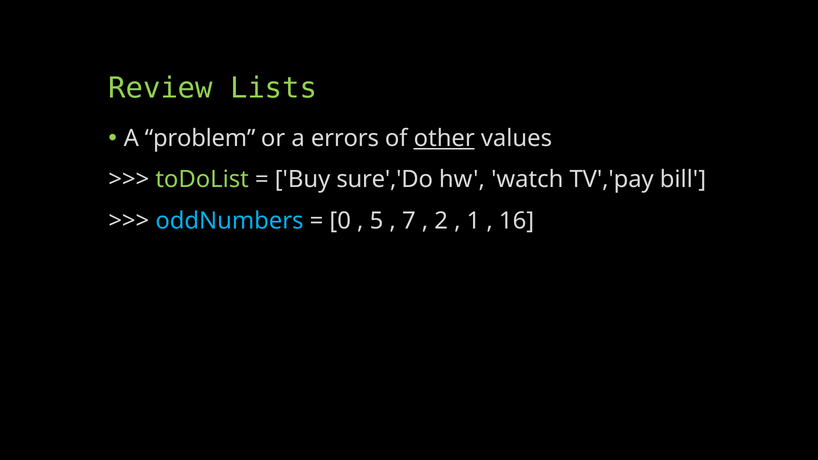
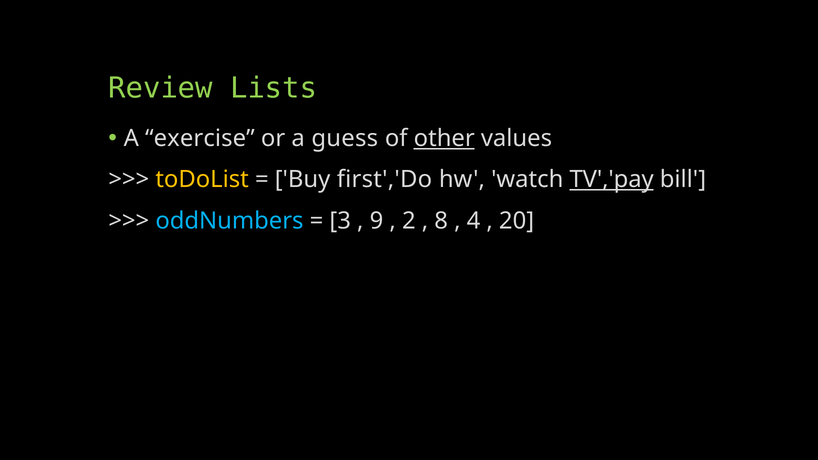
problem: problem -> exercise
errors: errors -> guess
toDoList colour: light green -> yellow
sure','Do: sure','Do -> first','Do
TV','pay underline: none -> present
0: 0 -> 3
5: 5 -> 9
7: 7 -> 2
2: 2 -> 8
1: 1 -> 4
16: 16 -> 20
